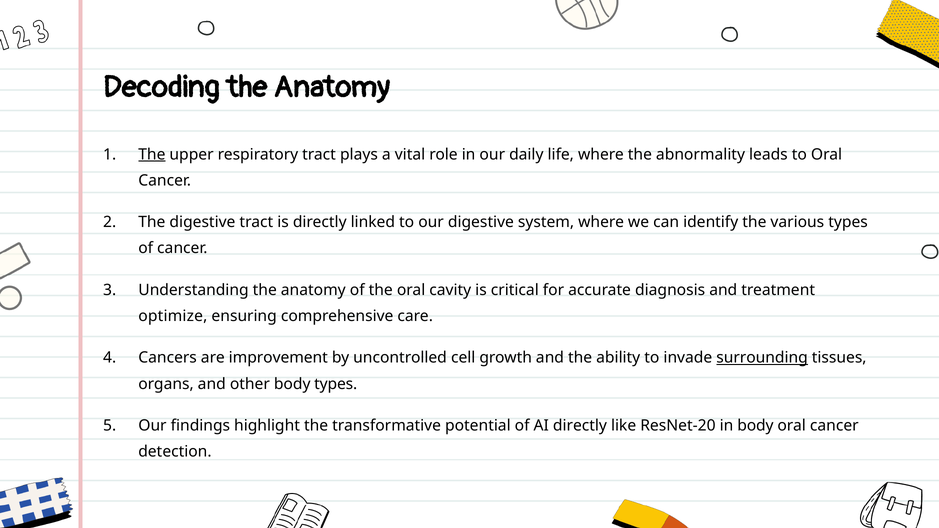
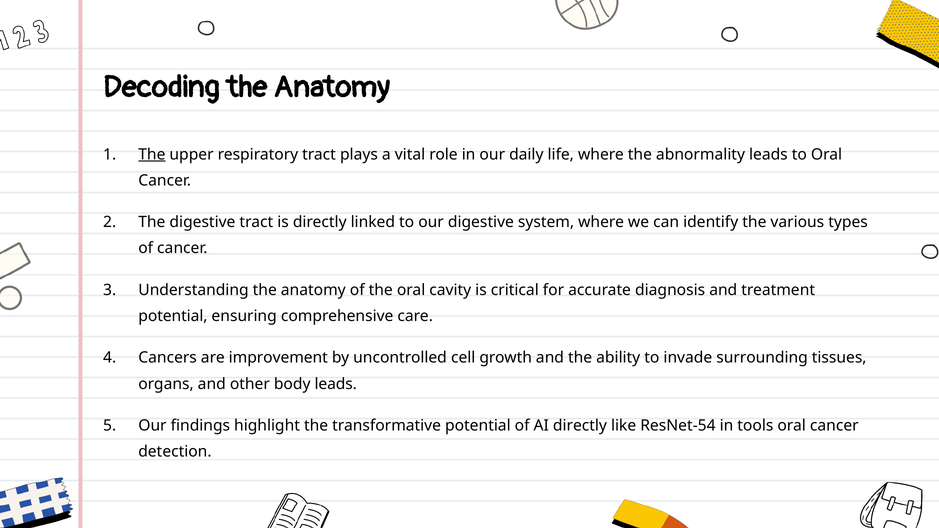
optimize at (173, 316): optimize -> potential
surrounding underline: present -> none
body types: types -> leads
ResNet-20: ResNet-20 -> ResNet-54
in body: body -> tools
